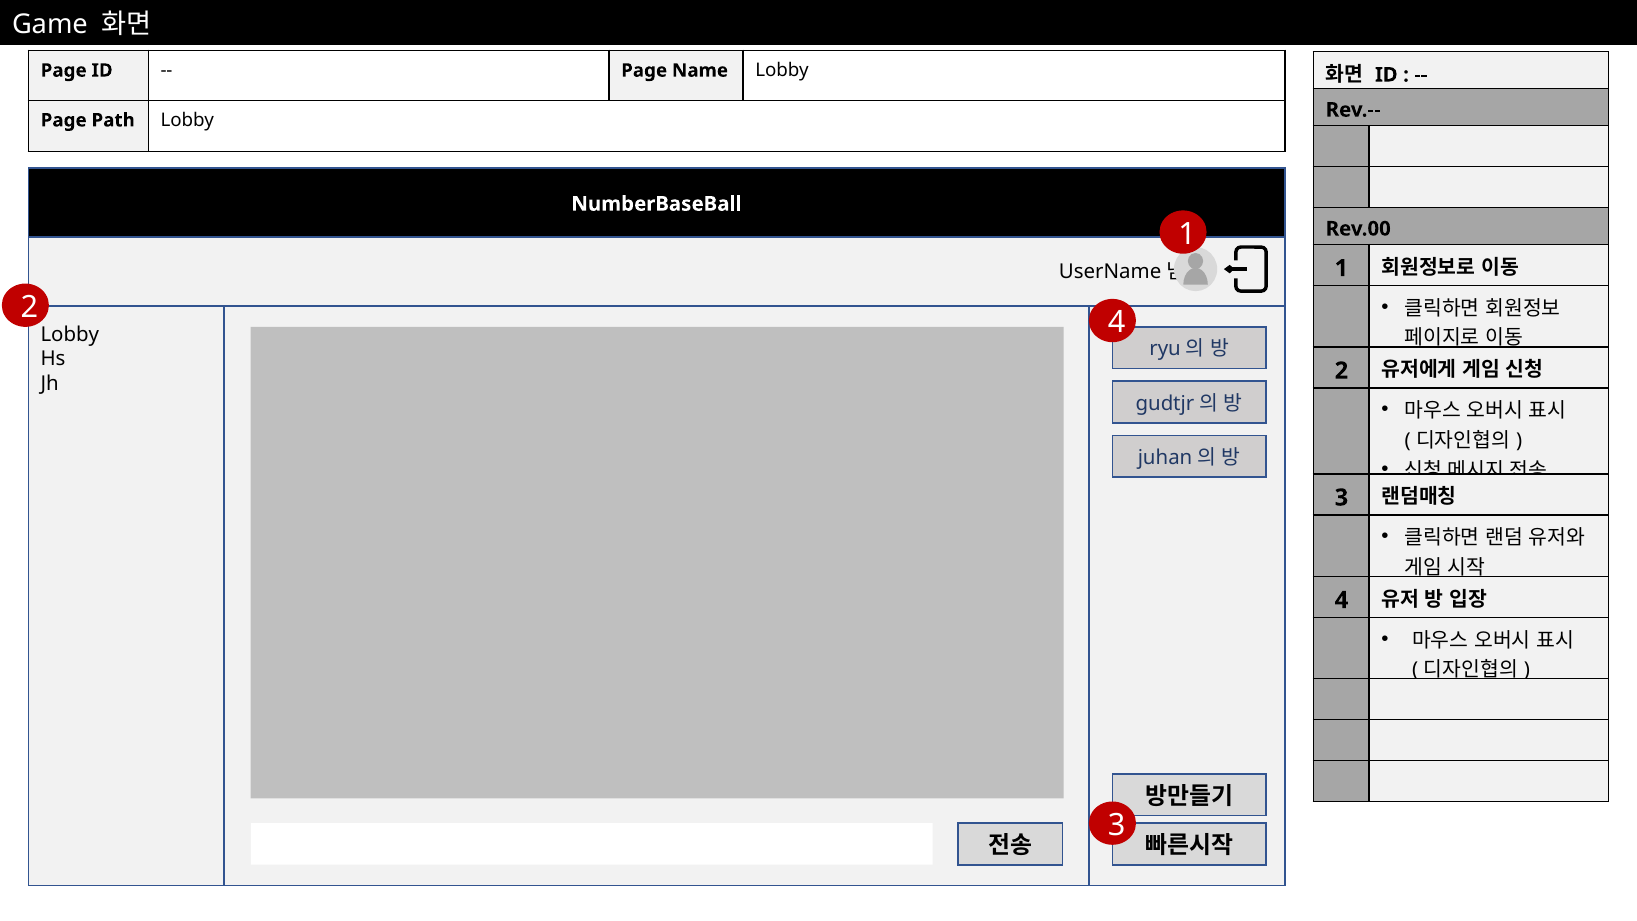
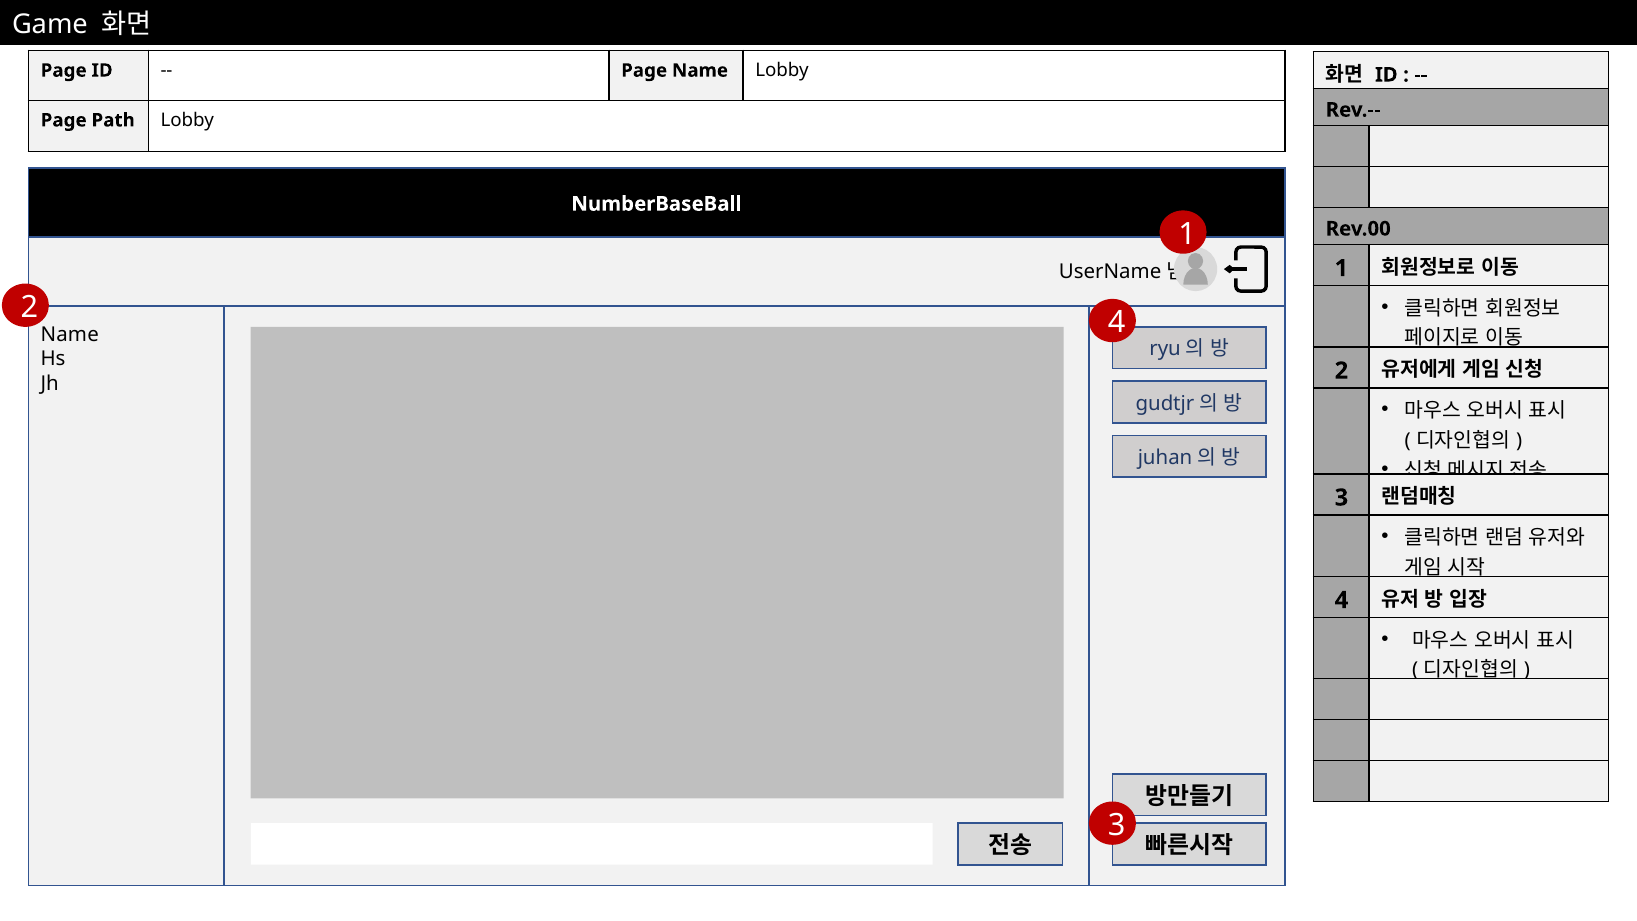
Lobby at (70, 334): Lobby -> Name
